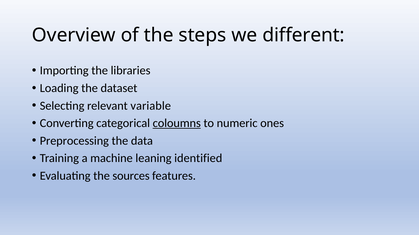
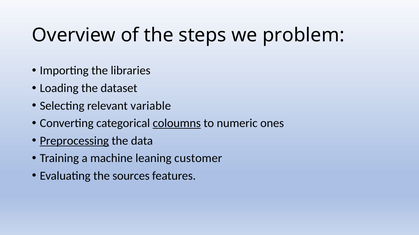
different: different -> problem
Preprocessing underline: none -> present
identified: identified -> customer
